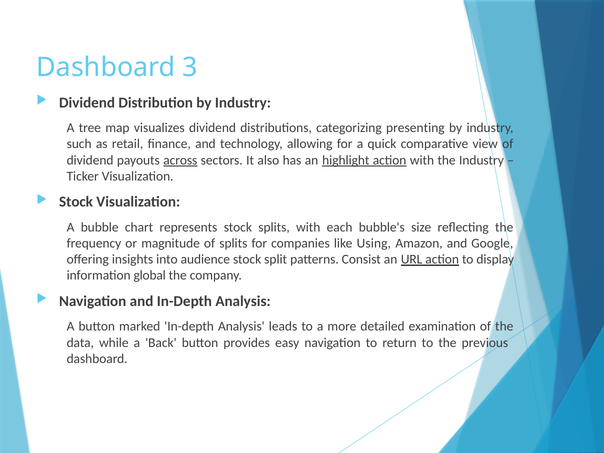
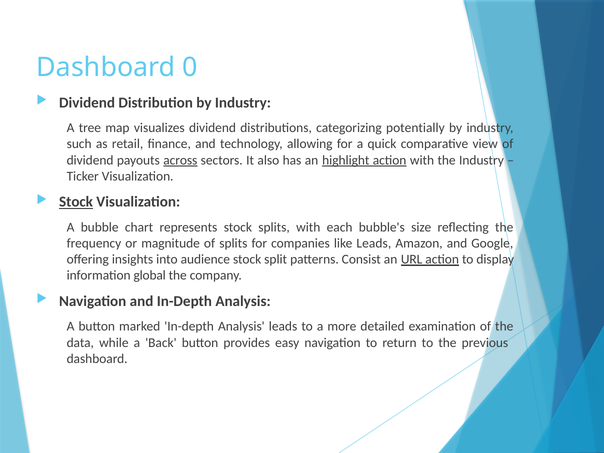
3: 3 -> 0
presenting: presenting -> potentially
Stock at (76, 202) underline: none -> present
like Using: Using -> Leads
